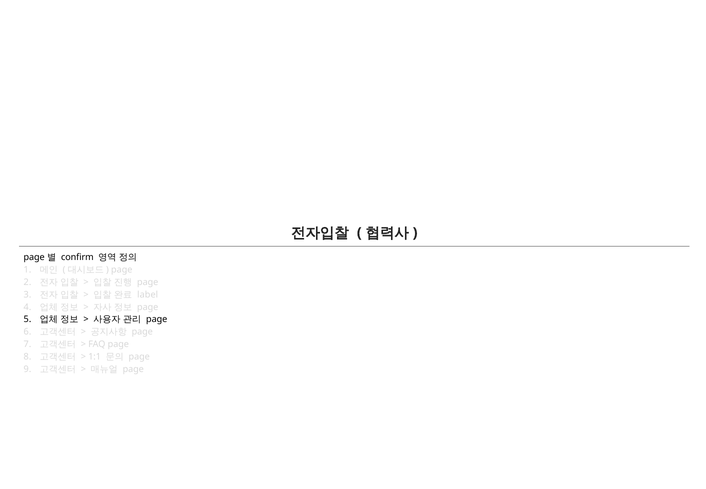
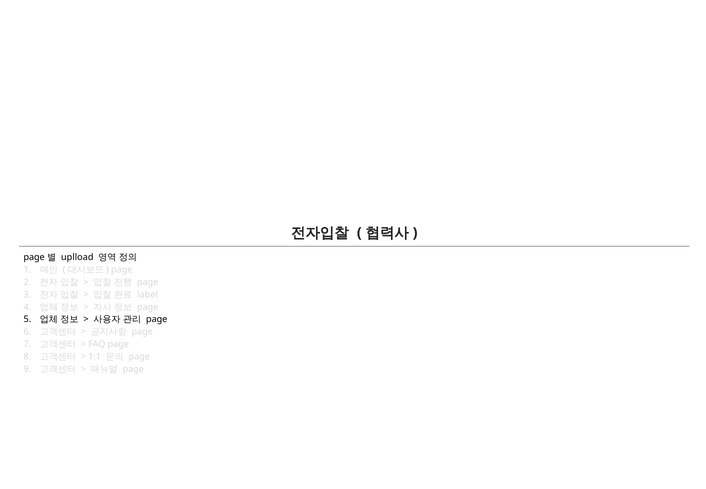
confirm: confirm -> uplload
